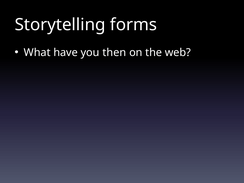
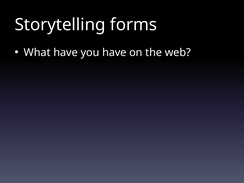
you then: then -> have
